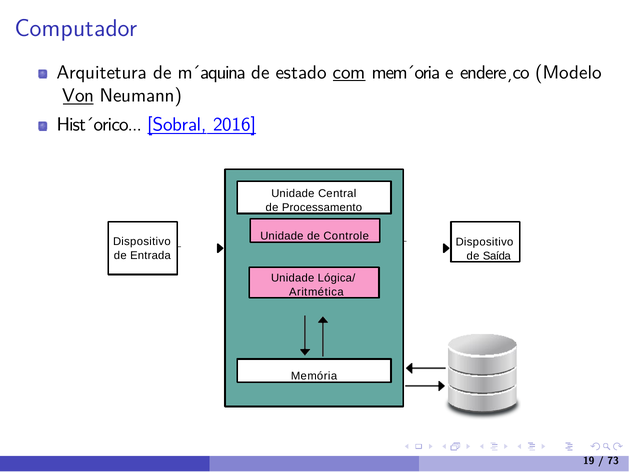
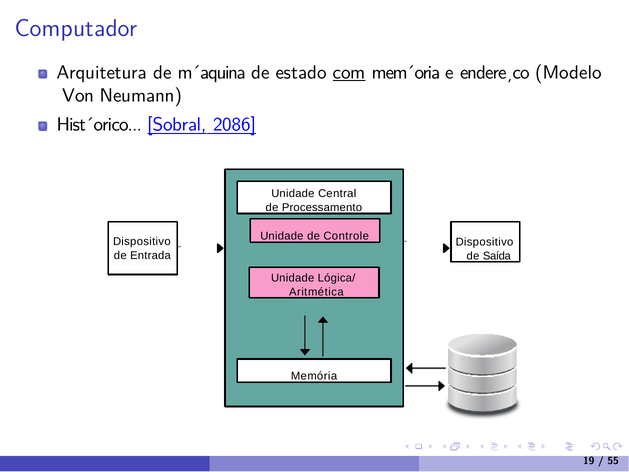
Von underline: present -> none
2016: 2016 -> 2086
73: 73 -> 55
